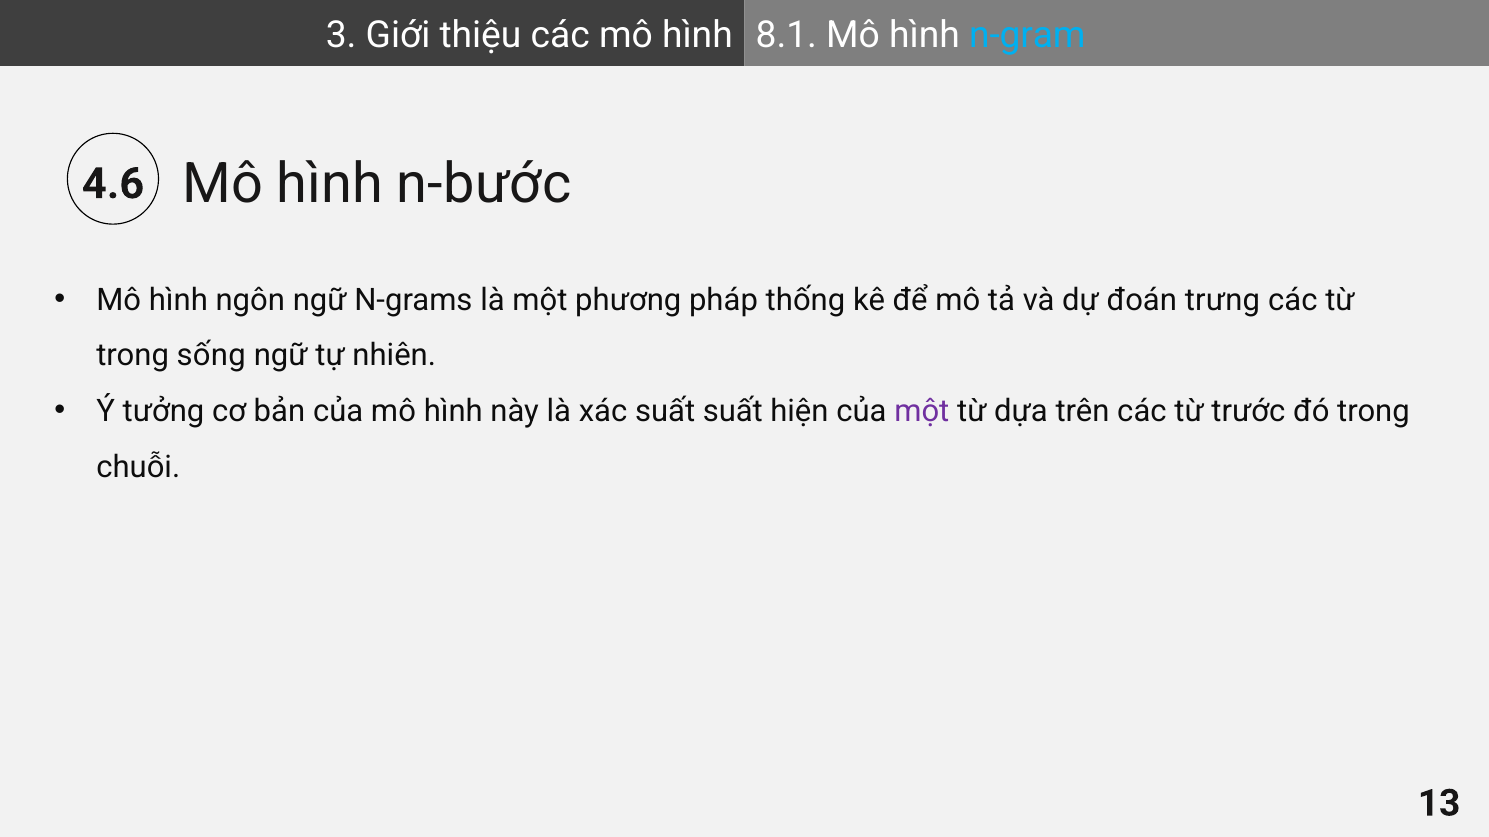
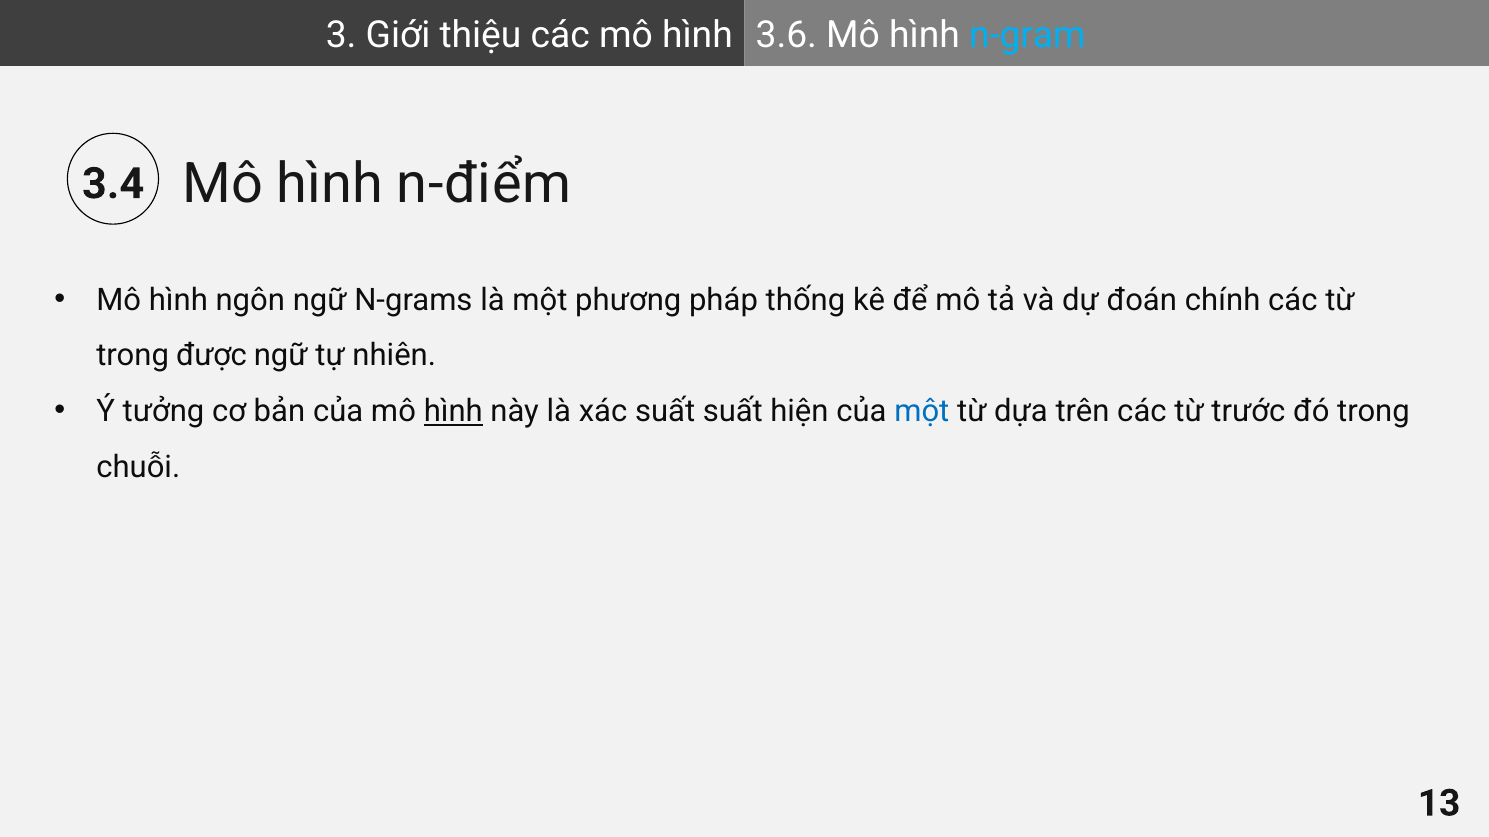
8.1: 8.1 -> 3.6
4.6: 4.6 -> 3.4
n-bước: n-bước -> n-điểm
trưng: trưng -> chính
sống: sống -> được
hình at (453, 412) underline: none -> present
một at (922, 412) colour: purple -> blue
